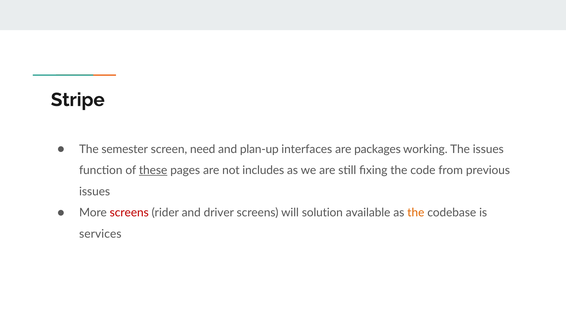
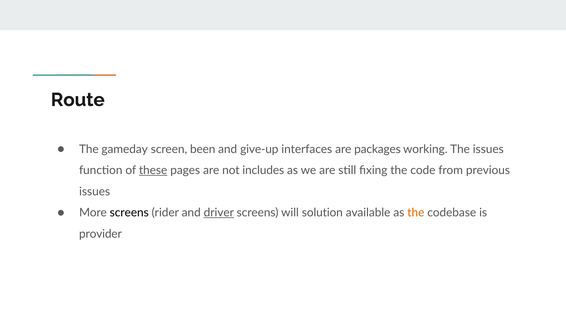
Stripe: Stripe -> Route
semester: semester -> gameday
need: need -> been
plan-up: plan-up -> give-up
screens at (129, 213) colour: red -> black
driver underline: none -> present
services: services -> provider
